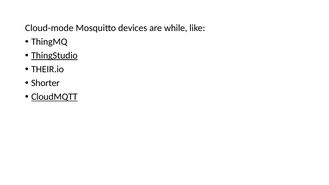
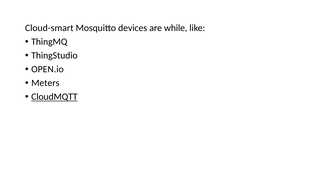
Cloud-mode: Cloud-mode -> Cloud-smart
ThingStudio underline: present -> none
THEIR.io: THEIR.io -> OPEN.io
Shorter: Shorter -> Meters
